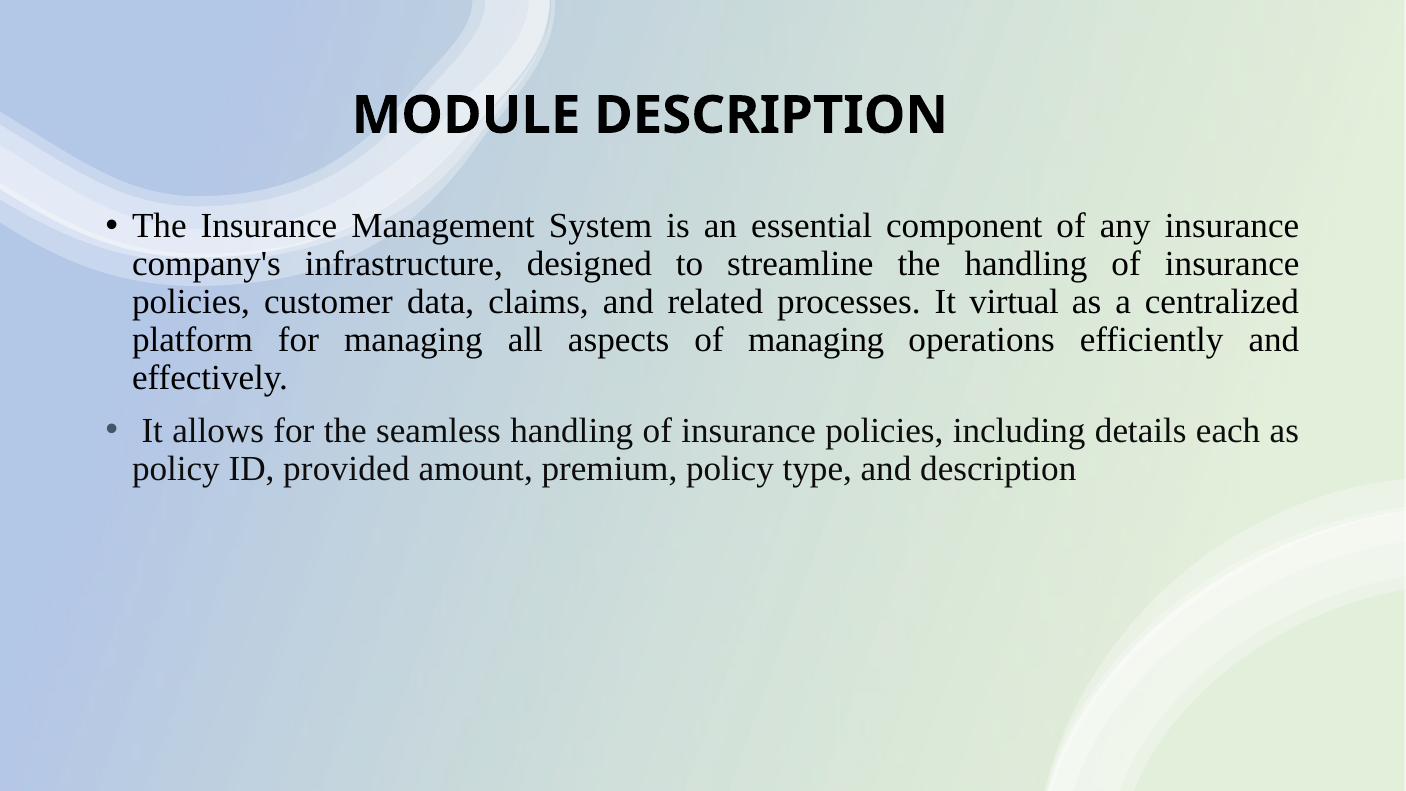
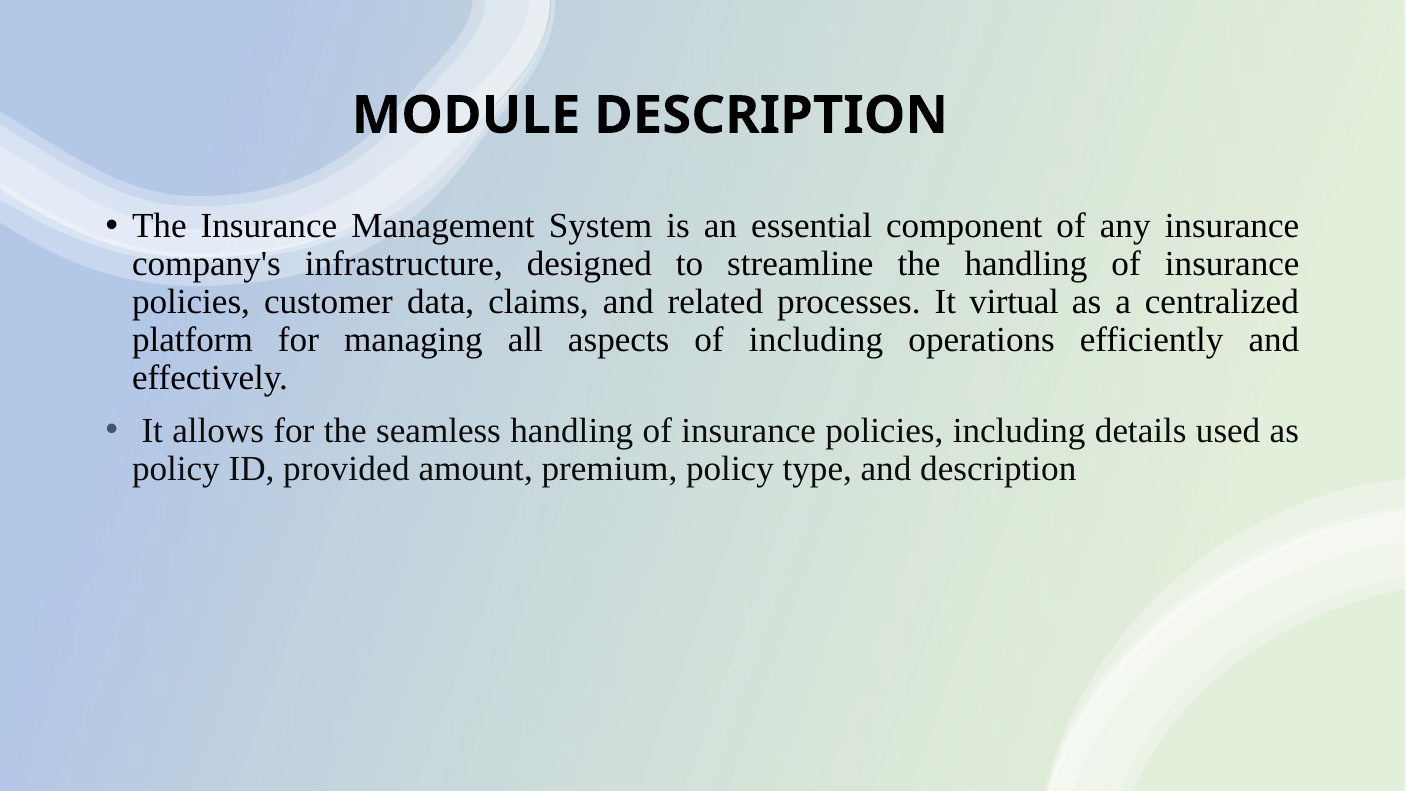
of managing: managing -> including
each: each -> used
